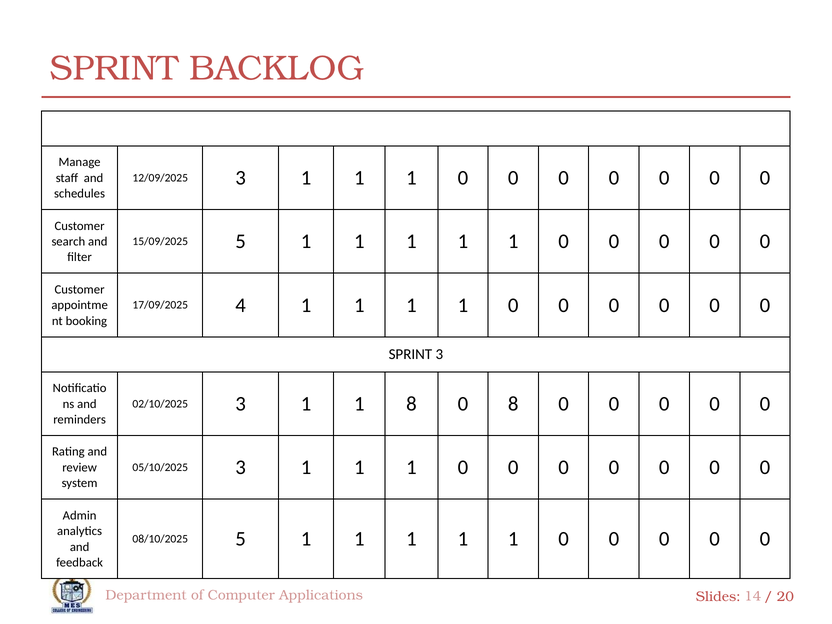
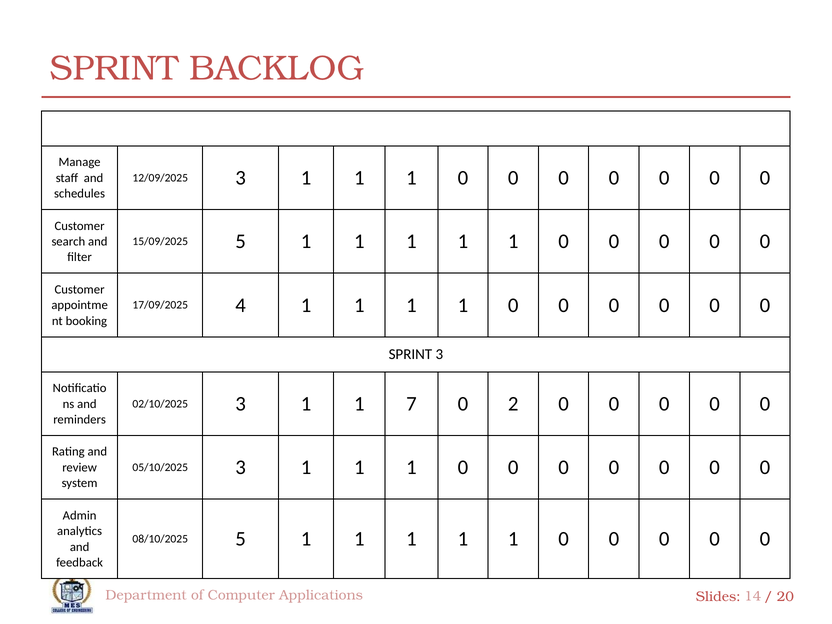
1 8: 8 -> 7
0 8: 8 -> 2
